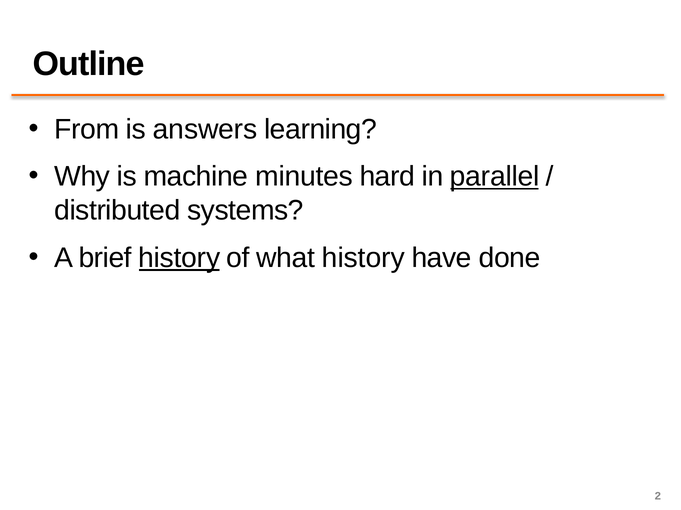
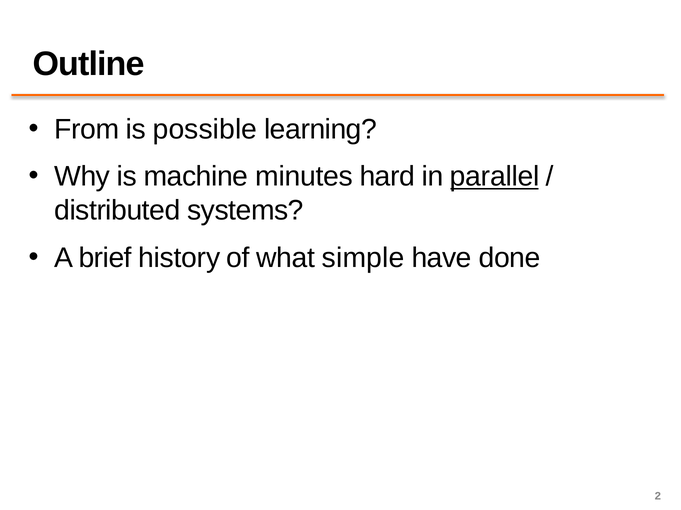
answers: answers -> possible
history at (179, 258) underline: present -> none
what history: history -> simple
